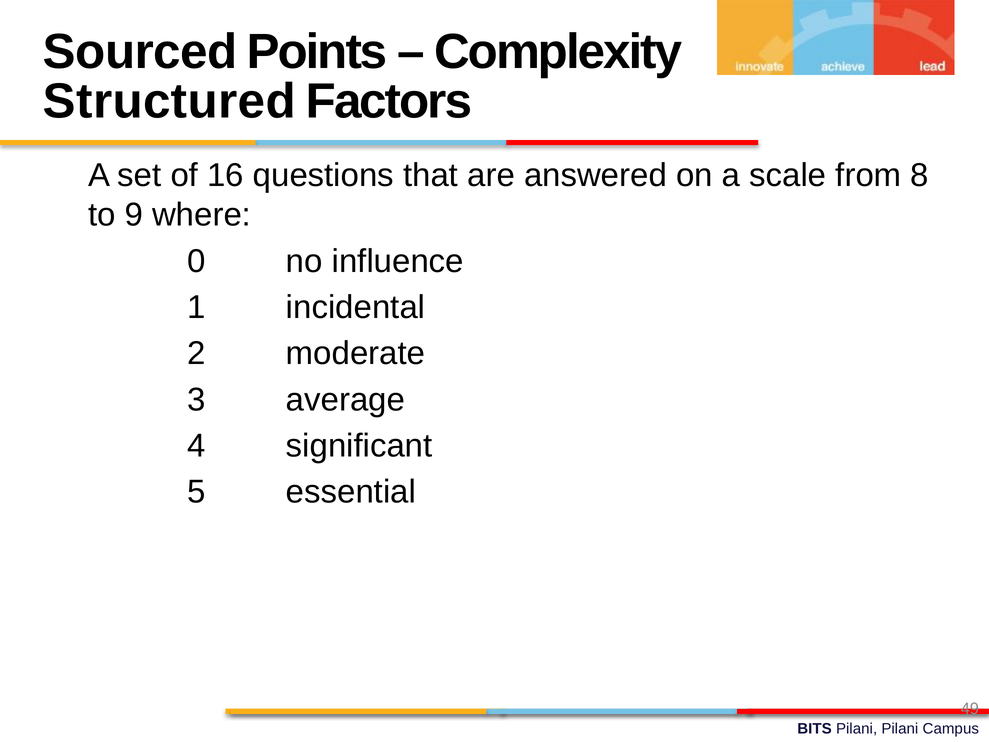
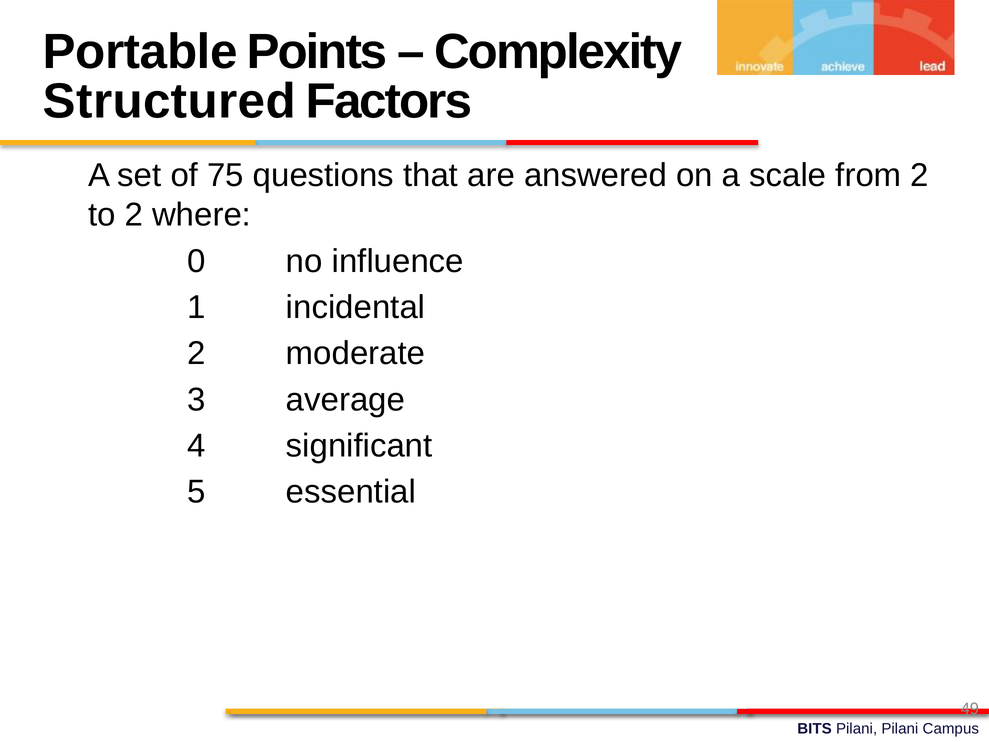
Sourced: Sourced -> Portable
16: 16 -> 75
from 8: 8 -> 2
to 9: 9 -> 2
